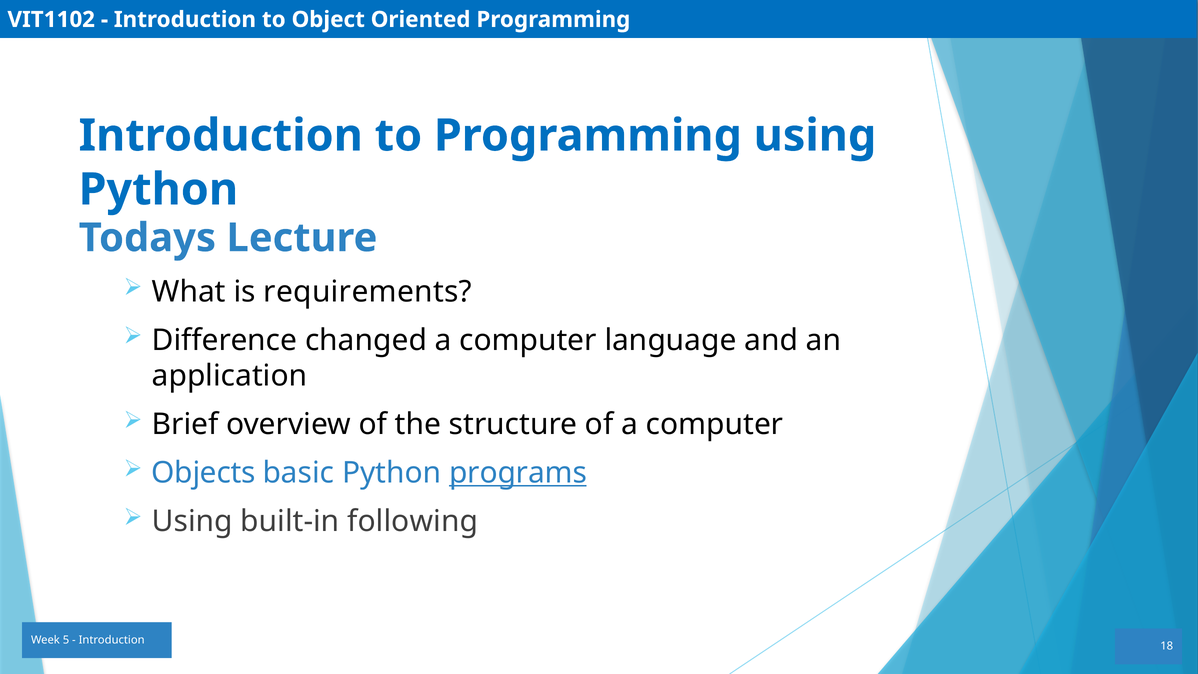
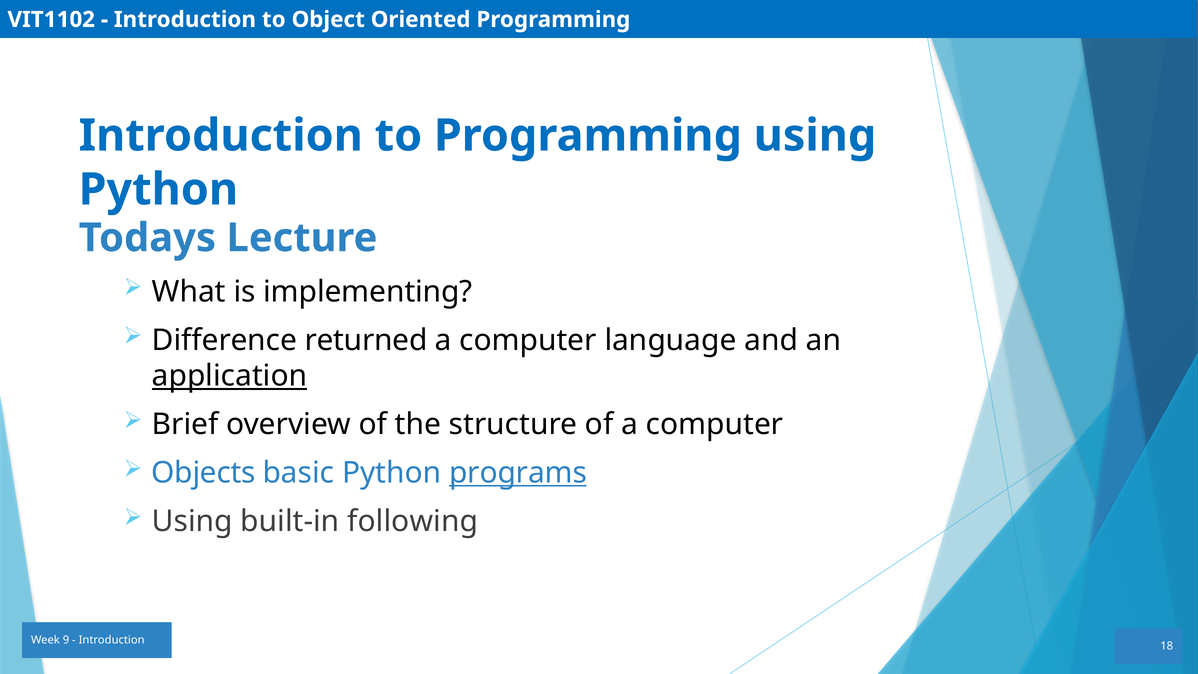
requirements: requirements -> implementing
changed: changed -> returned
application underline: none -> present
5: 5 -> 9
